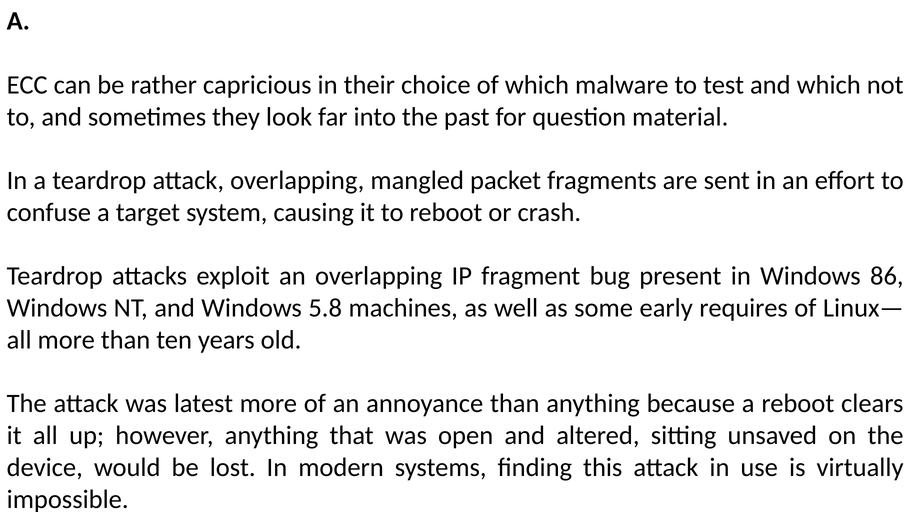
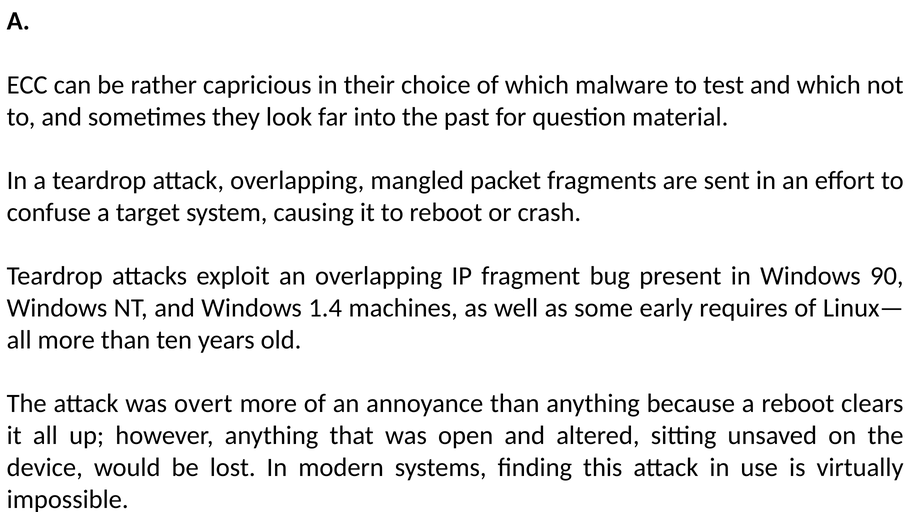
86: 86 -> 90
5.8: 5.8 -> 1.4
latest: latest -> overt
